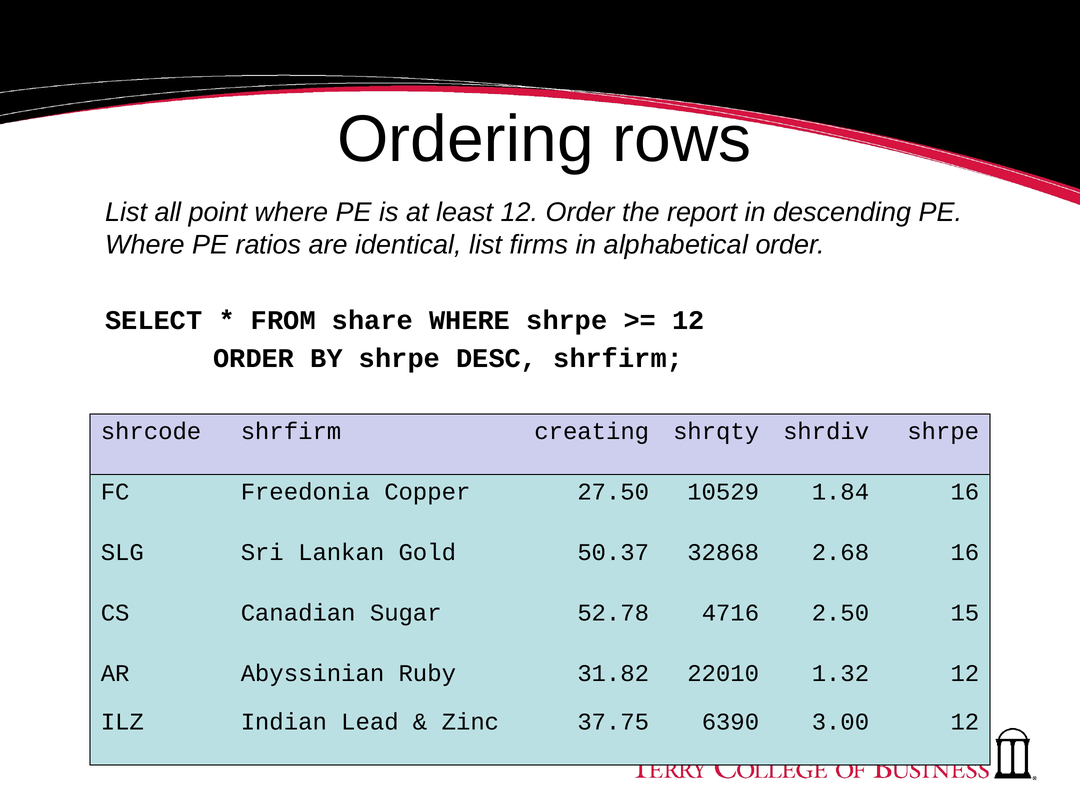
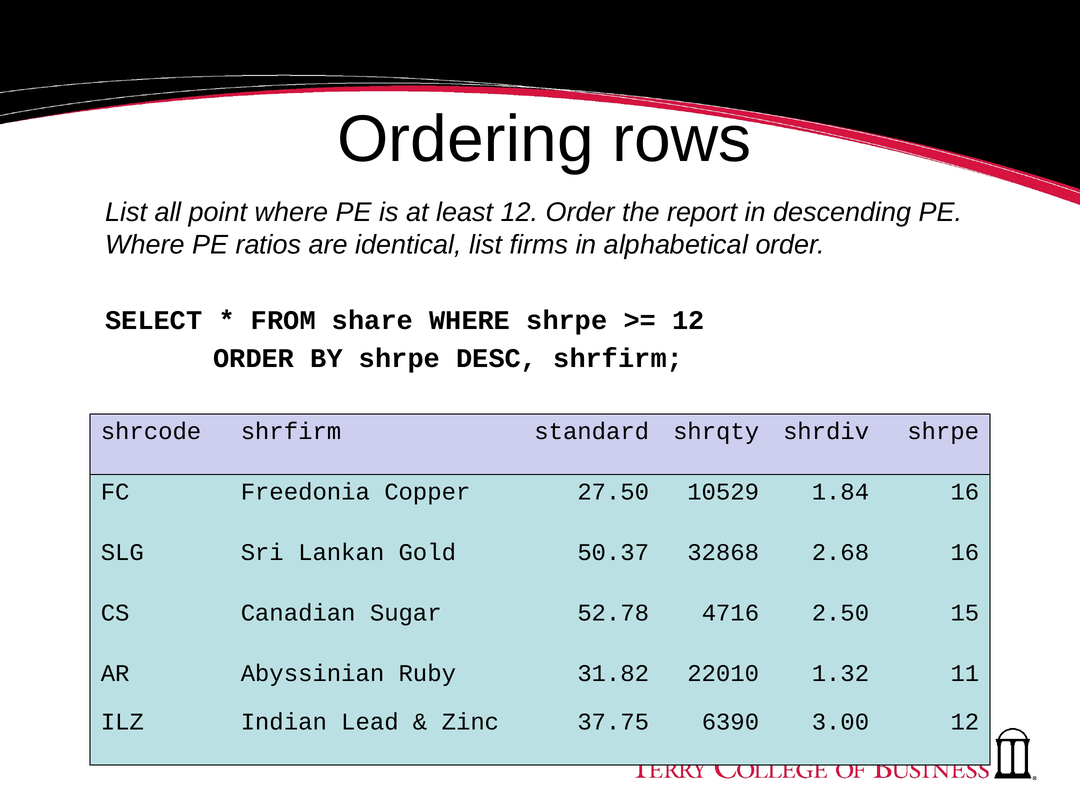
creating: creating -> standard
1.32 12: 12 -> 11
